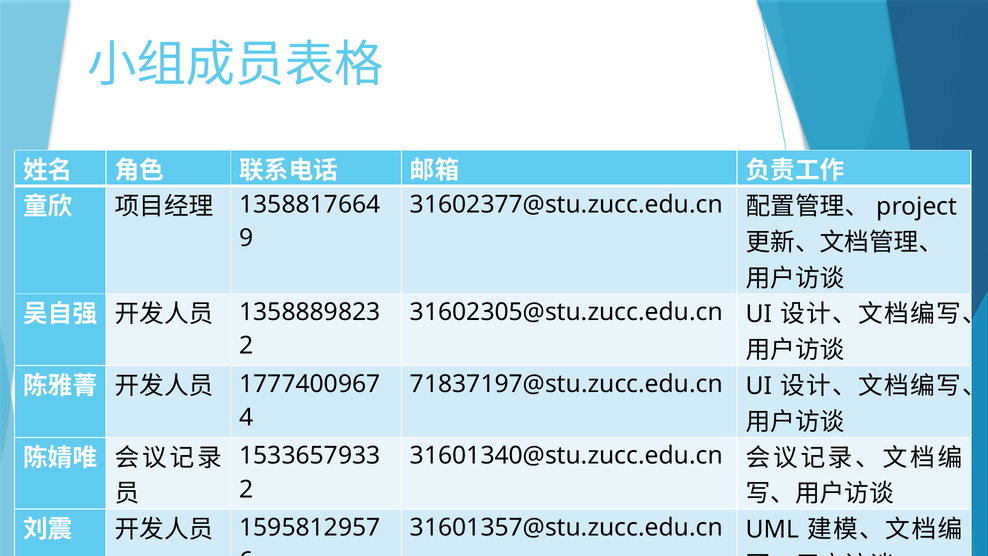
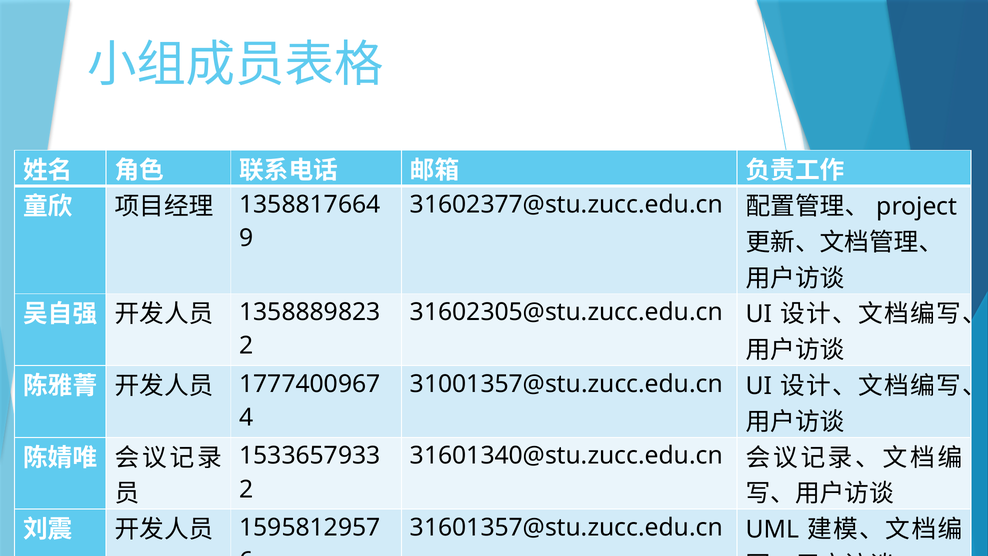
71837197@stu.zucc.edu.cn: 71837197@stu.zucc.edu.cn -> 31001357@stu.zucc.edu.cn
